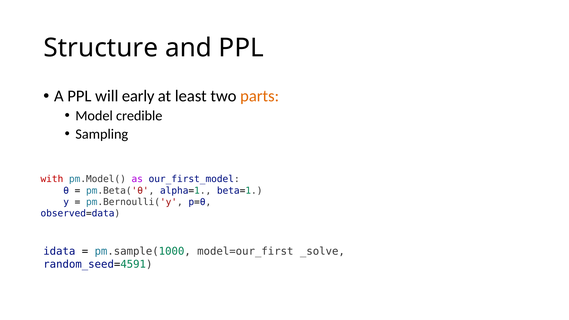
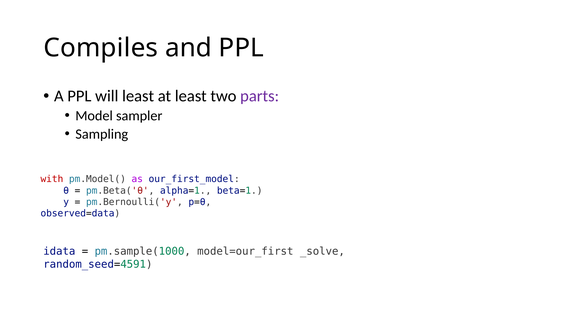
Structure: Structure -> Compiles
will early: early -> least
parts colour: orange -> purple
credible: credible -> sampler
